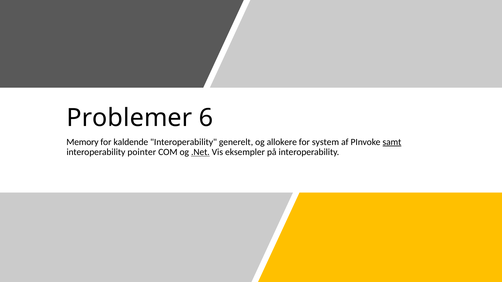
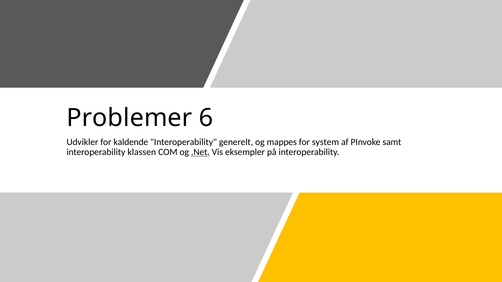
Memory: Memory -> Udvikler
allokere: allokere -> mappes
samt underline: present -> none
pointer: pointer -> klassen
